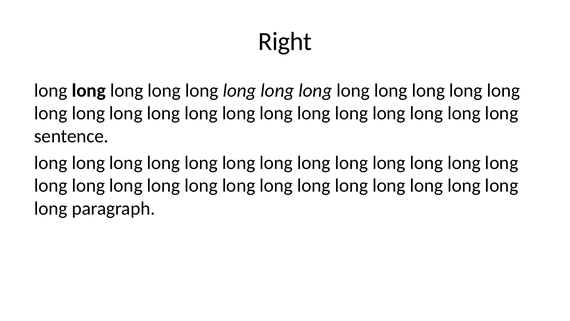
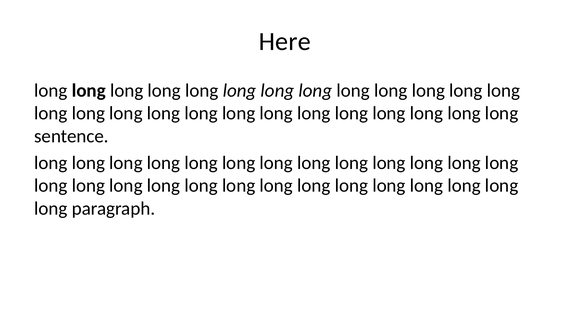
Right: Right -> Here
